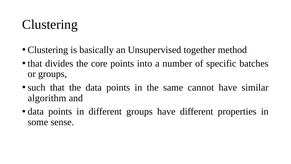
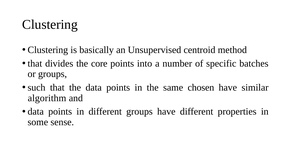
together: together -> centroid
cannot: cannot -> chosen
